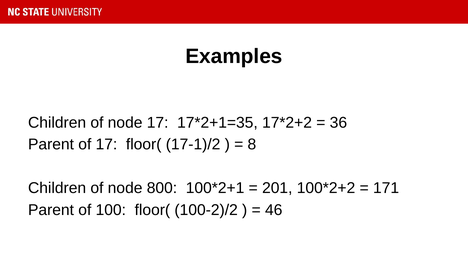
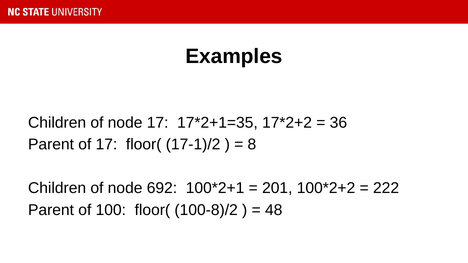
800: 800 -> 692
171: 171 -> 222
100-2)/2: 100-2)/2 -> 100-8)/2
46: 46 -> 48
